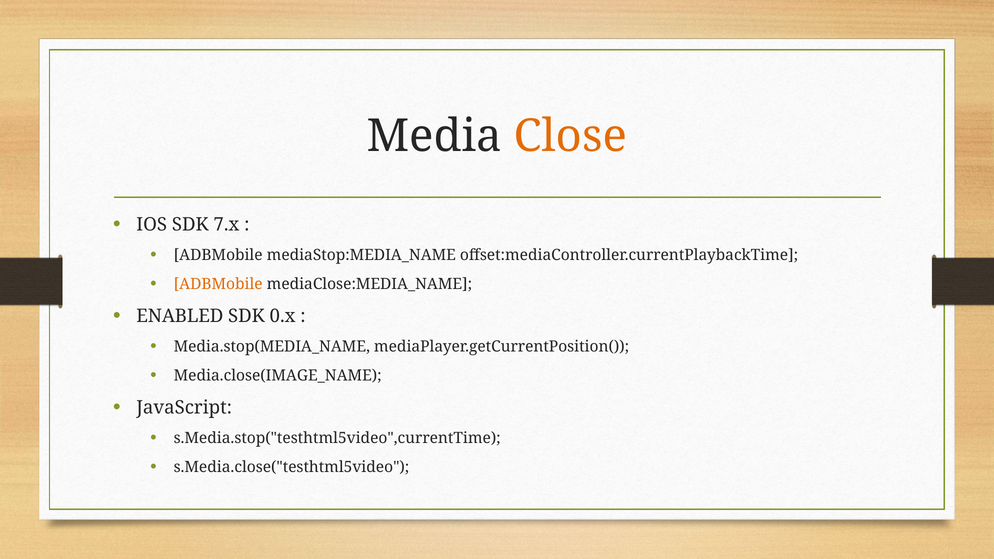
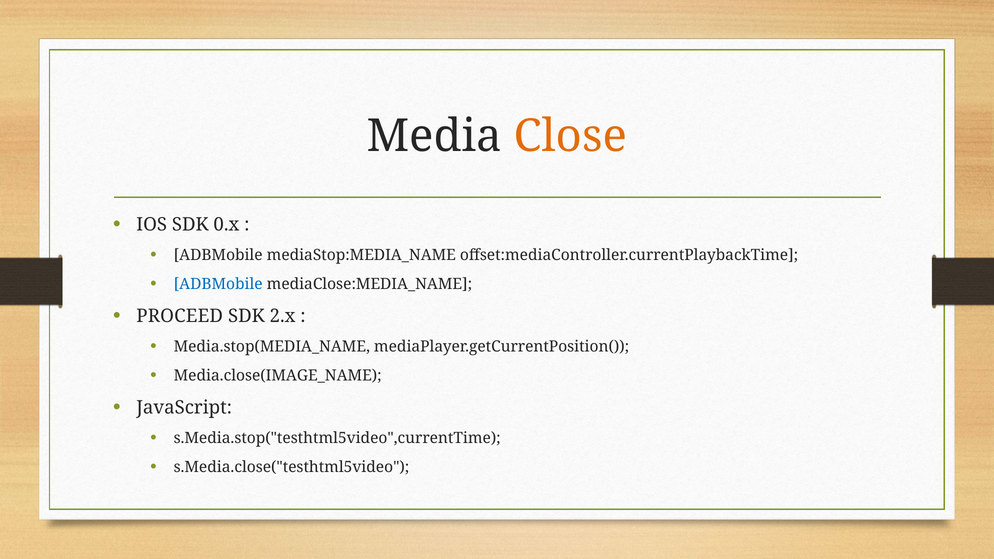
7.x: 7.x -> 0.x
ADBMobile at (218, 284) colour: orange -> blue
ENABLED: ENABLED -> PROCEED
0.x: 0.x -> 2.x
